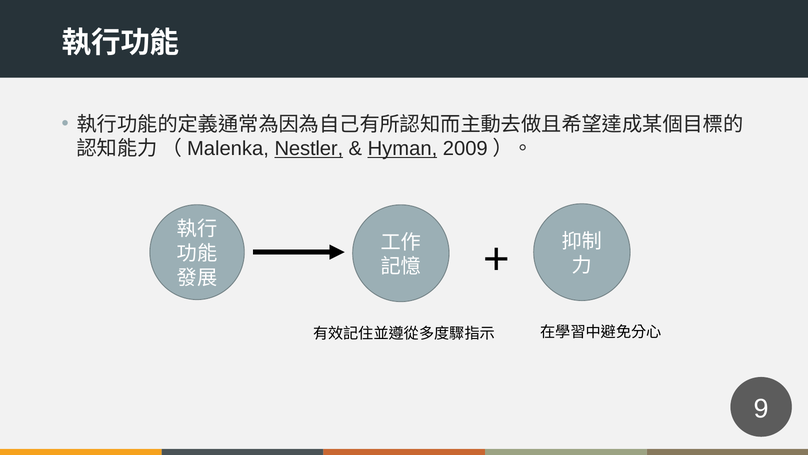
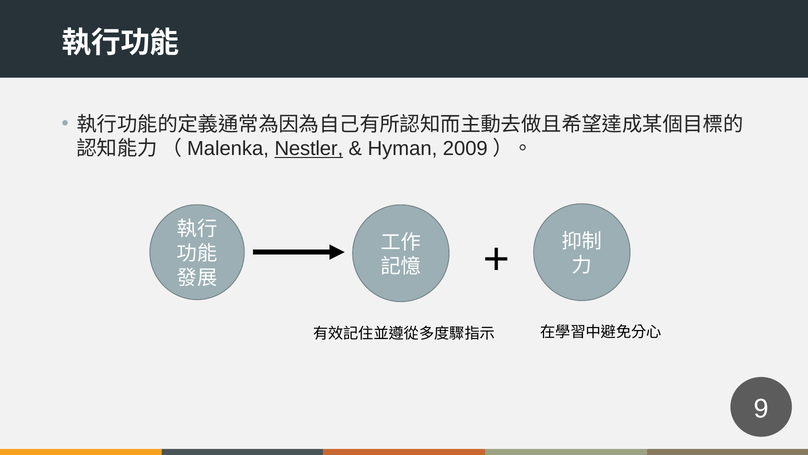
Hyman underline: present -> none
